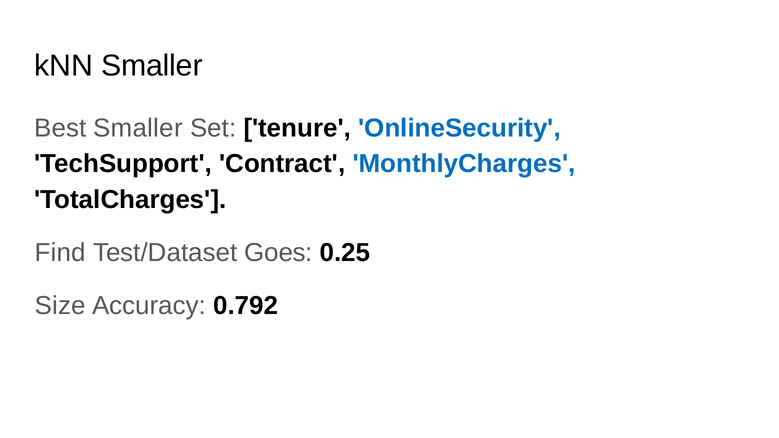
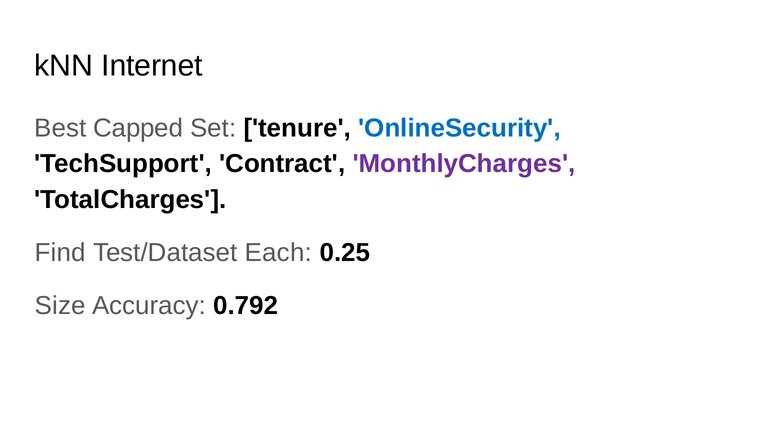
kNN Smaller: Smaller -> Internet
Best Smaller: Smaller -> Capped
MonthlyCharges colour: blue -> purple
Goes: Goes -> Each
